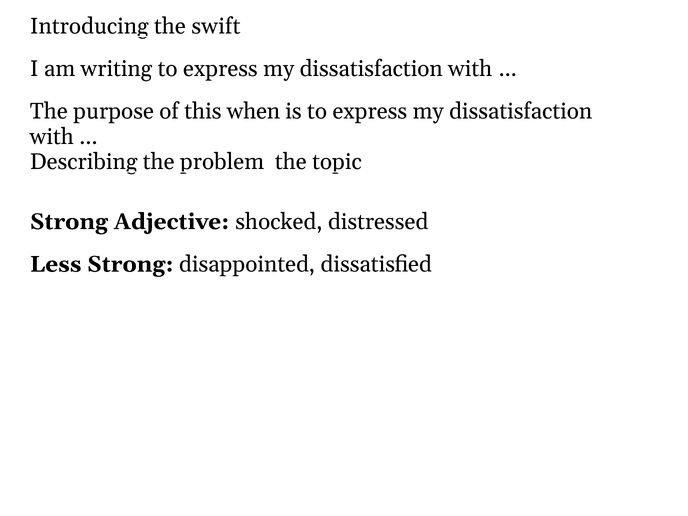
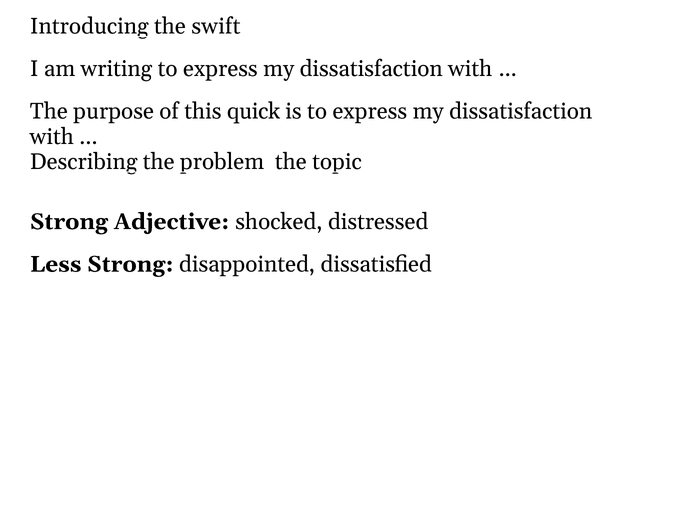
when: when -> quick
